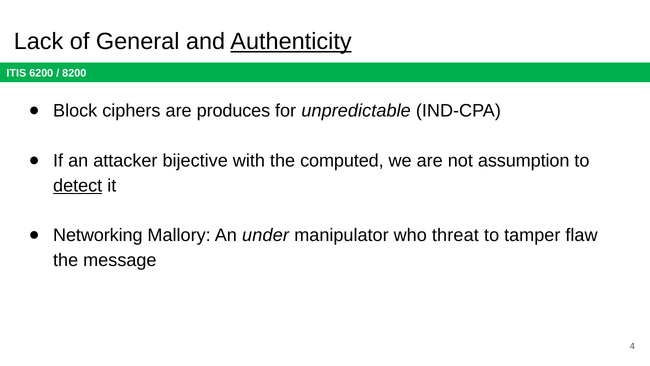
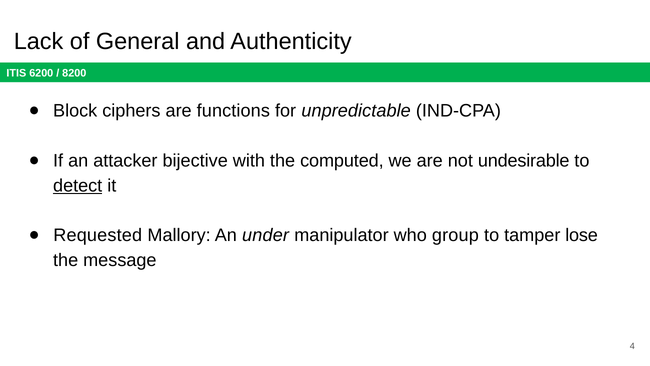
Authenticity underline: present -> none
produces: produces -> functions
assumption: assumption -> undesirable
Networking: Networking -> Requested
threat: threat -> group
flaw: flaw -> lose
